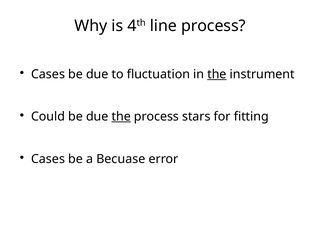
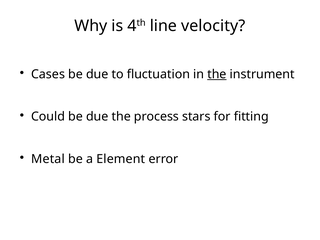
line process: process -> velocity
the at (121, 117) underline: present -> none
Cases at (48, 159): Cases -> Metal
Becuase: Becuase -> Element
